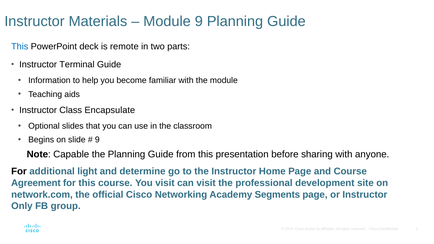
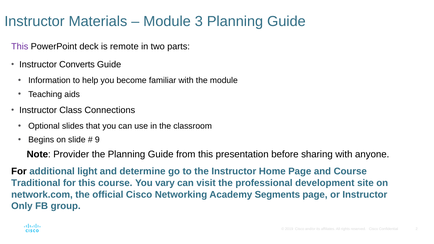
Module 9: 9 -> 3
This at (20, 47) colour: blue -> purple
Terminal: Terminal -> Converts
Encapsulate: Encapsulate -> Connections
Capable: Capable -> Provider
Agreement: Agreement -> Traditional
You visit: visit -> vary
